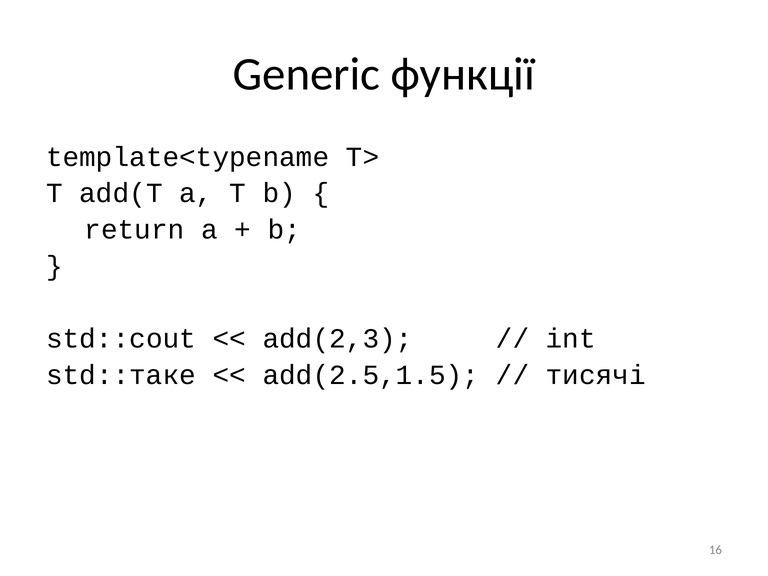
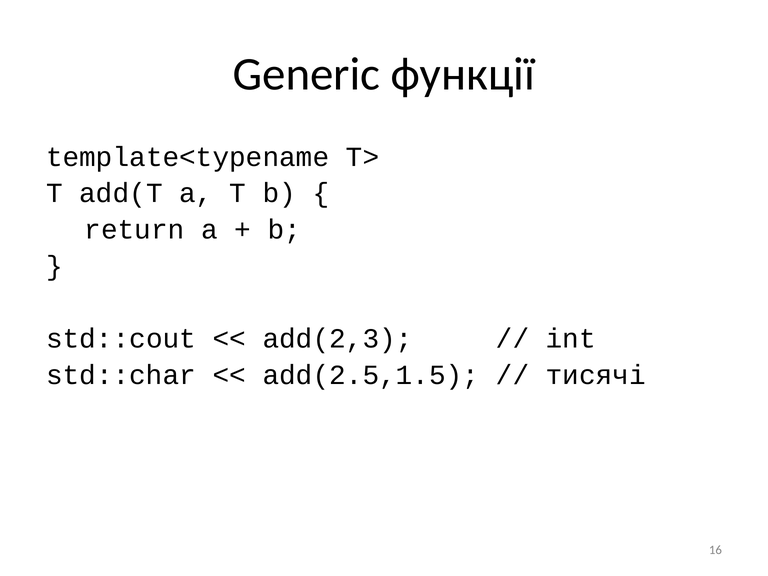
std::таке: std::таке -> std::char
